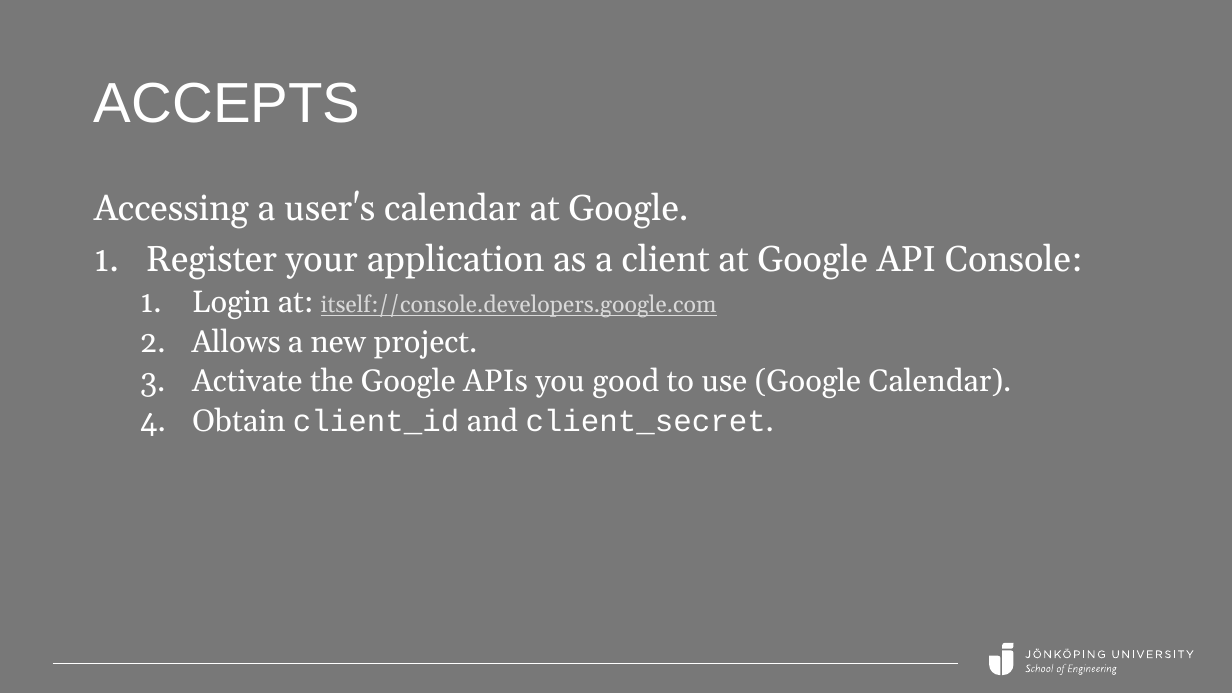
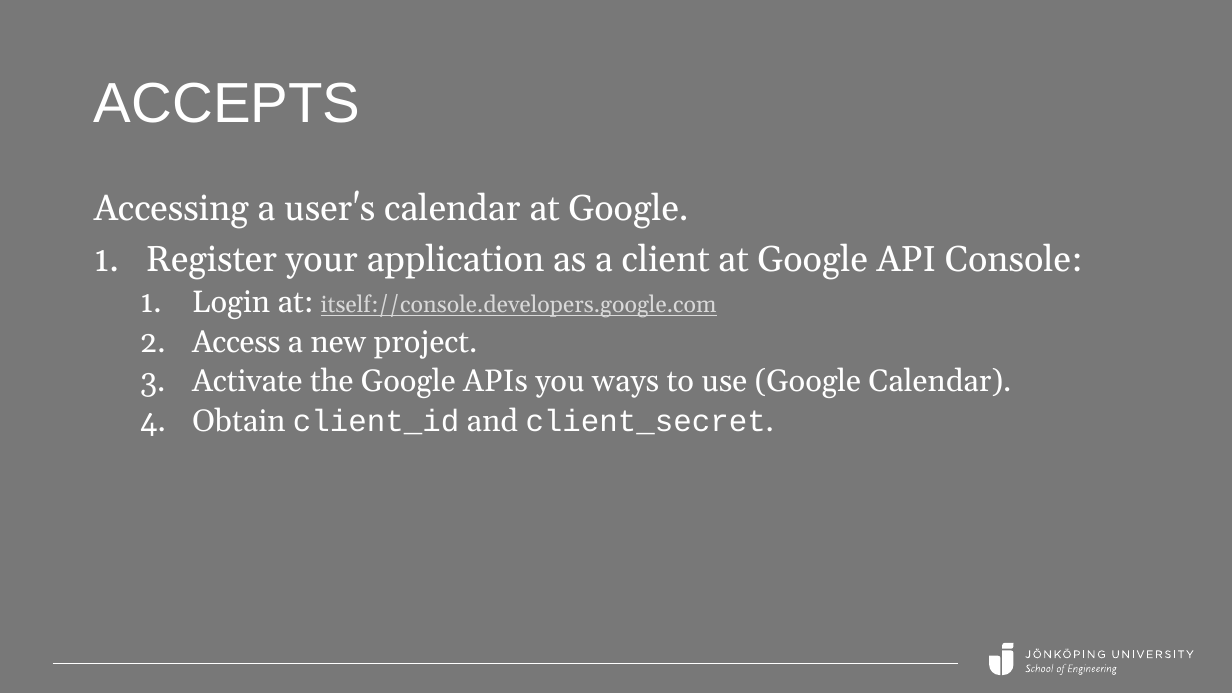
Allows: Allows -> Access
good: good -> ways
